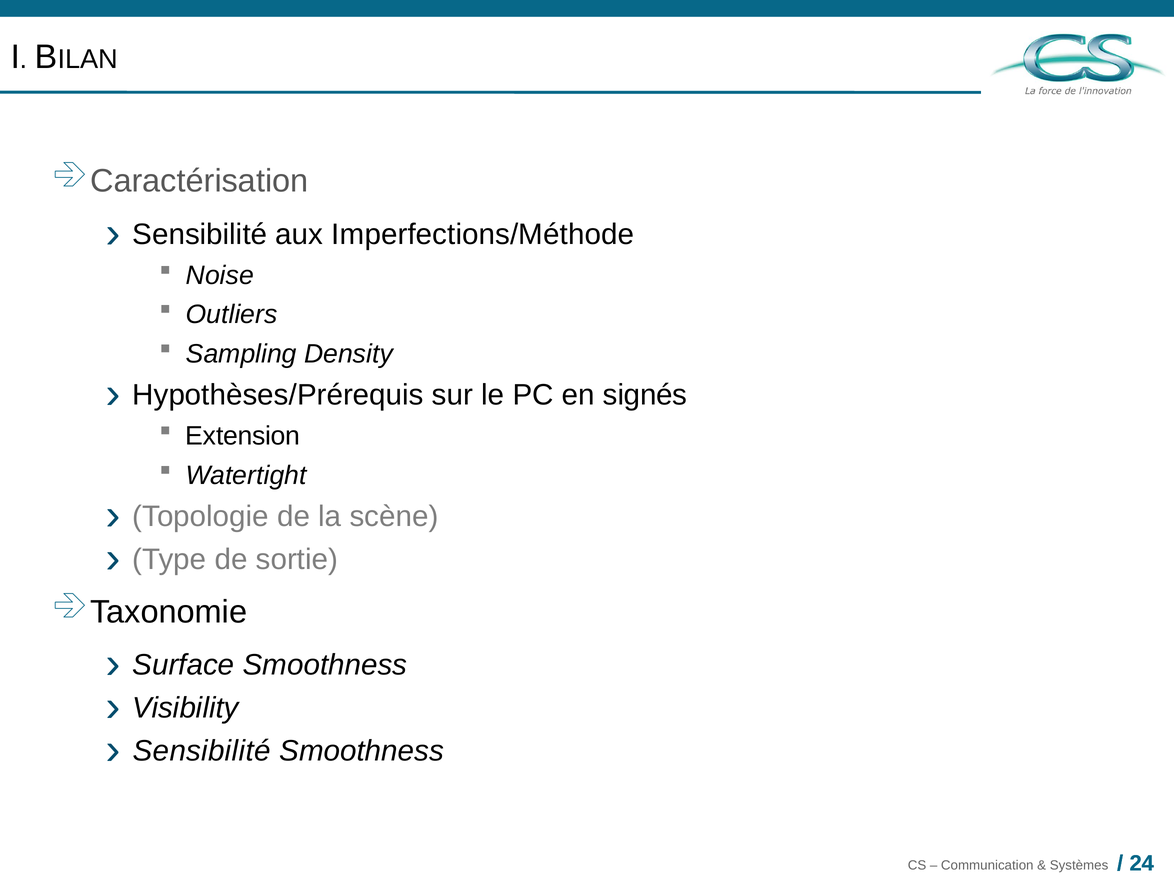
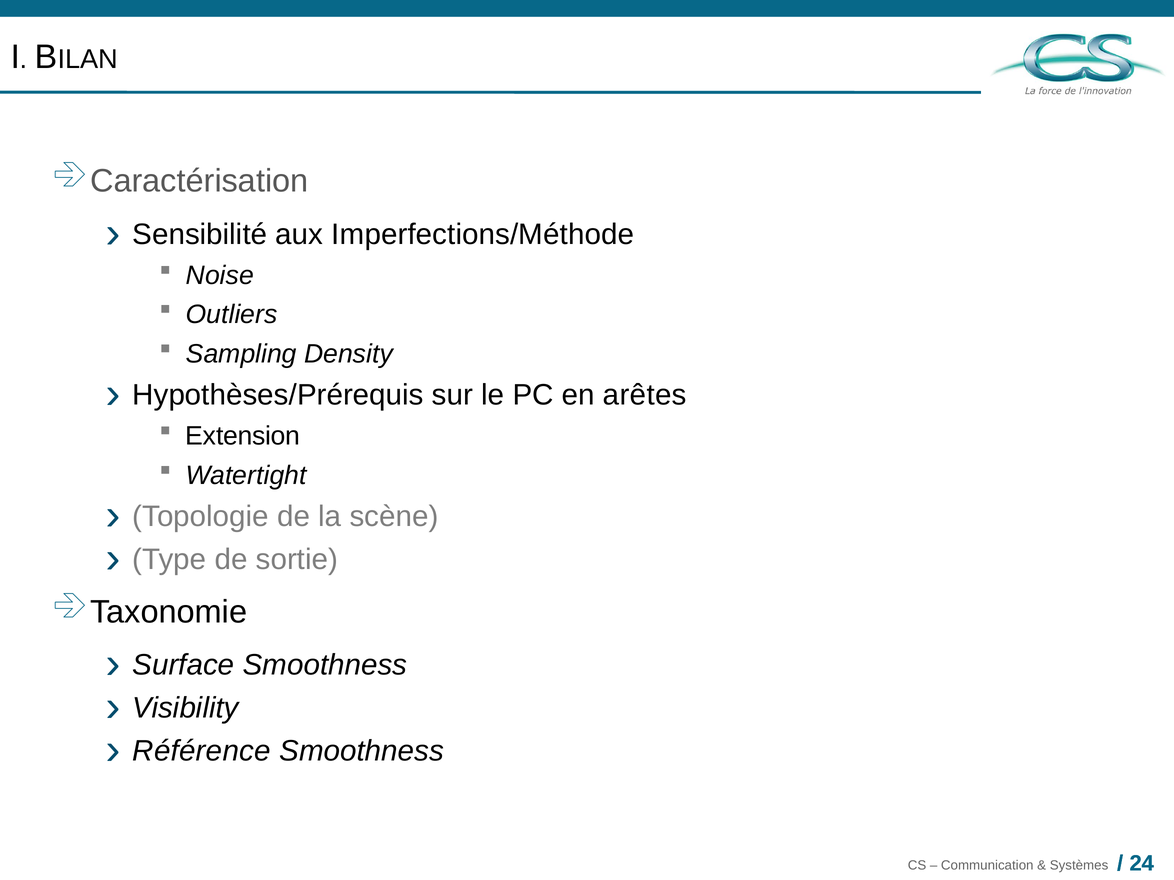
signés: signés -> arêtes
Sensibilité at (202, 751): Sensibilité -> Référence
